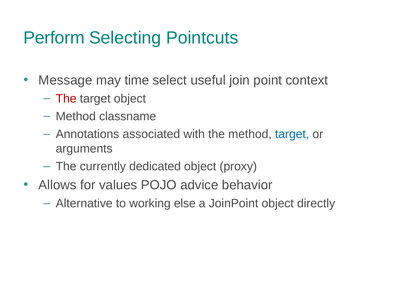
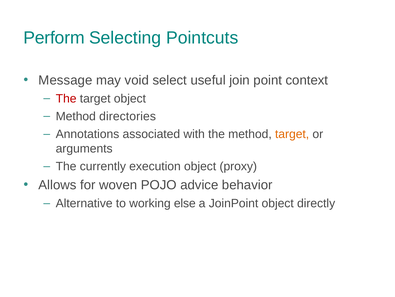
time: time -> void
classname: classname -> directories
target at (292, 134) colour: blue -> orange
dedicated: dedicated -> execution
values: values -> woven
